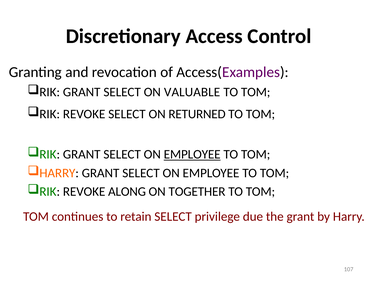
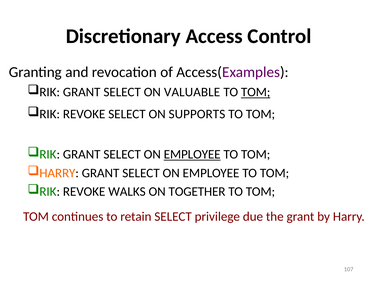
TOM at (256, 92) underline: none -> present
RETURNED: RETURNED -> SUPPORTS
ALONG: ALONG -> WALKS
